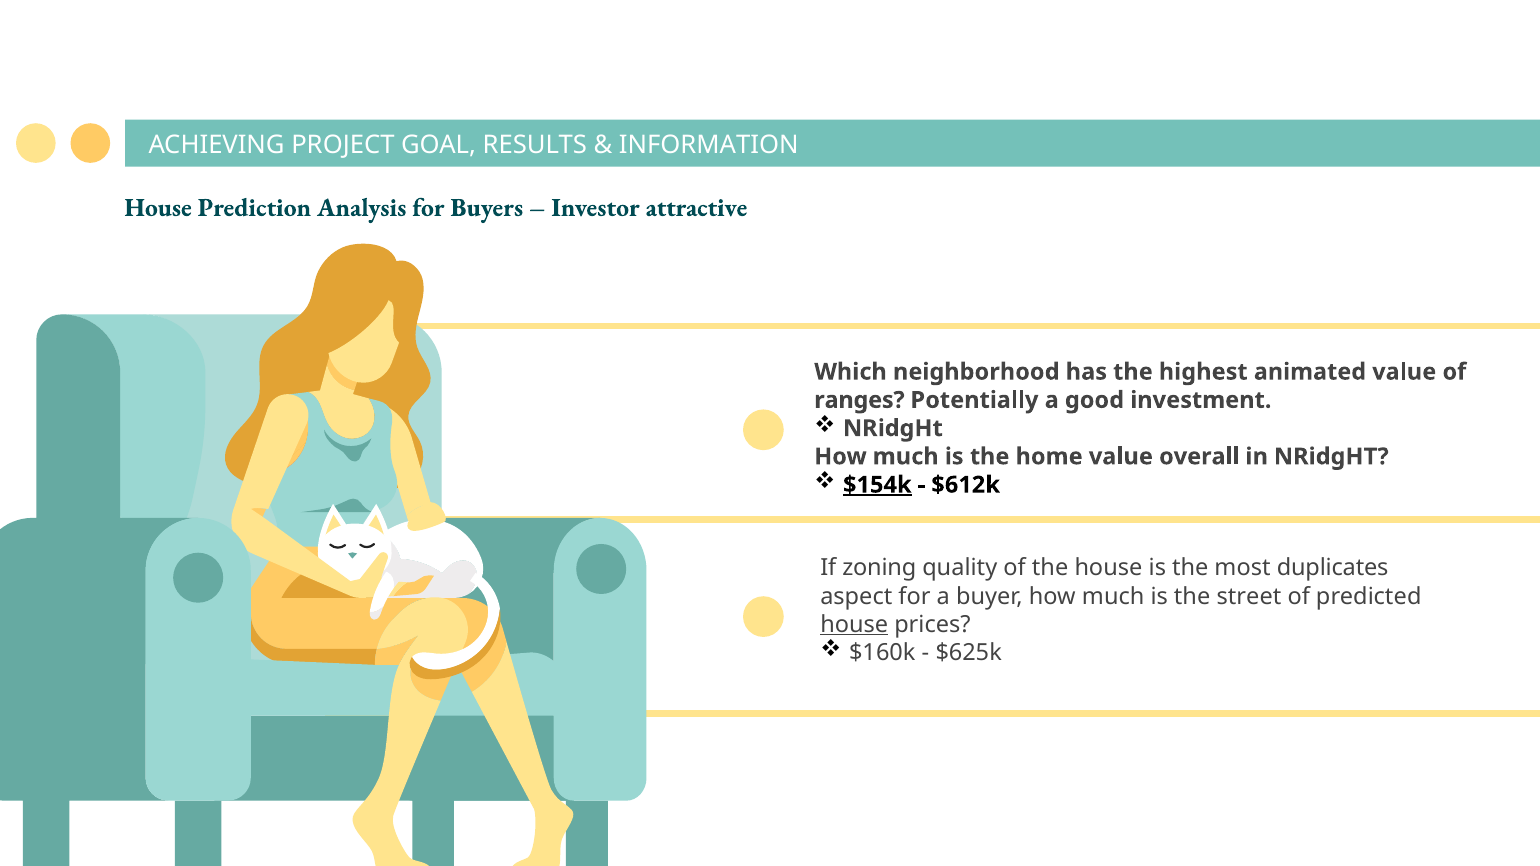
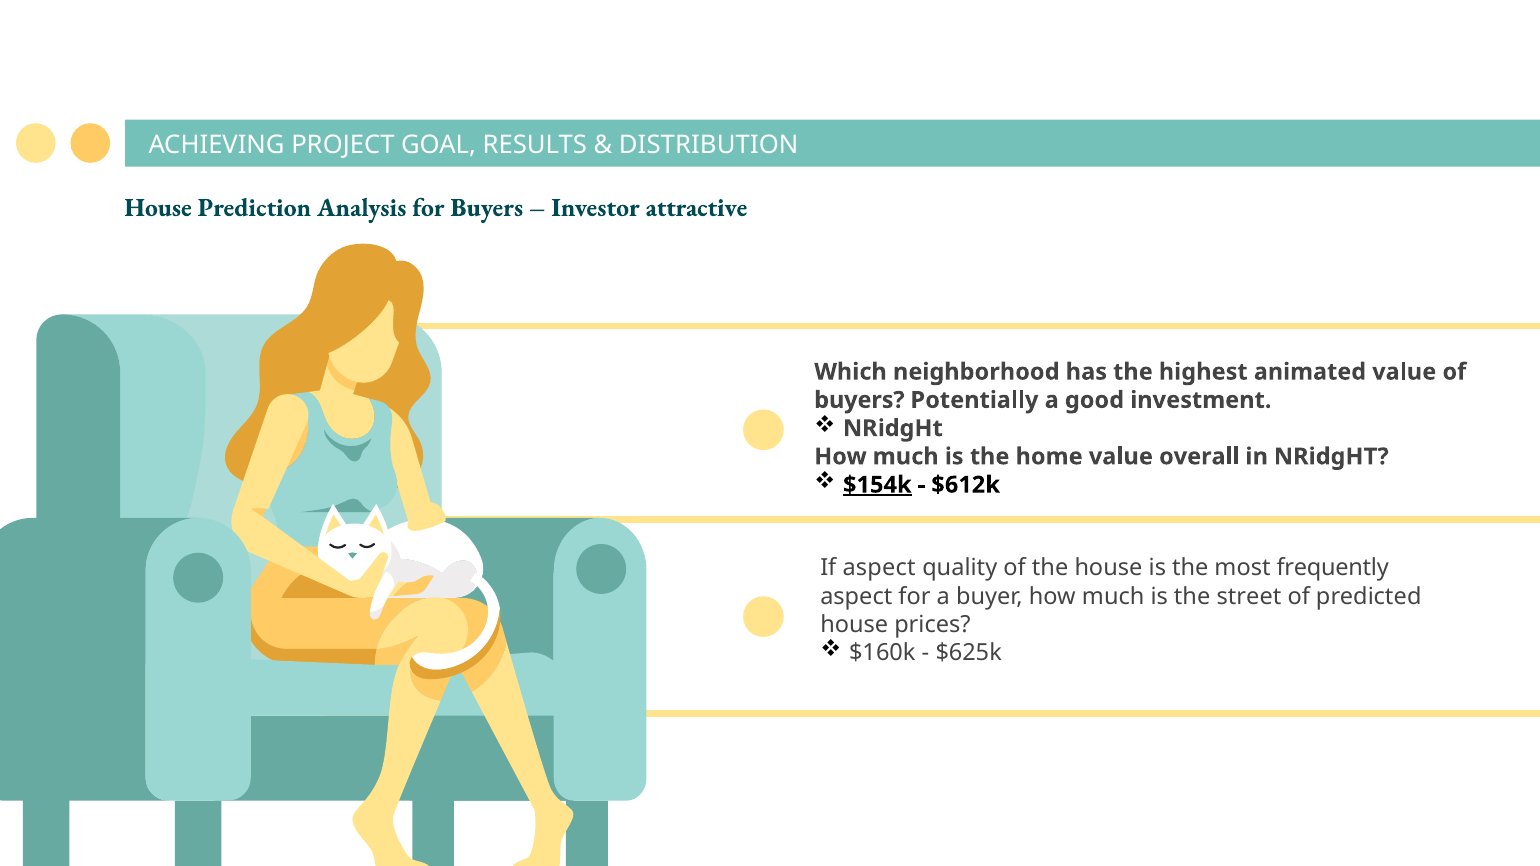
INFORMATION: INFORMATION -> DISTRIBUTION
ranges at (859, 400): ranges -> buyers
If zoning: zoning -> aspect
duplicates: duplicates -> frequently
house at (854, 625) underline: present -> none
